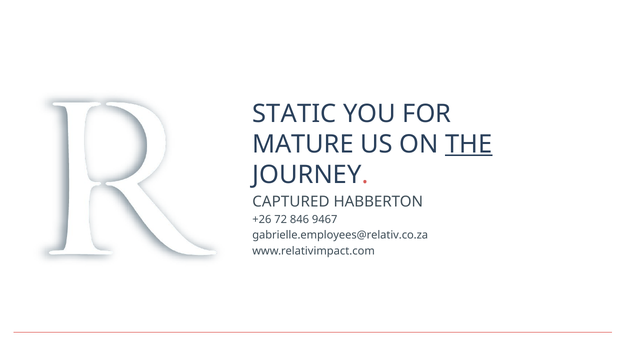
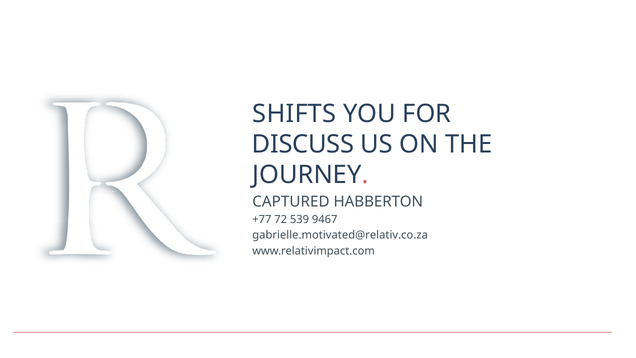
STATIC: STATIC -> SHIFTS
MATURE: MATURE -> DISCUSS
THE underline: present -> none
+26: +26 -> +77
846: 846 -> 539
gabrielle.employees@relativ.co.za: gabrielle.employees@relativ.co.za -> gabrielle.motivated@relativ.co.za
